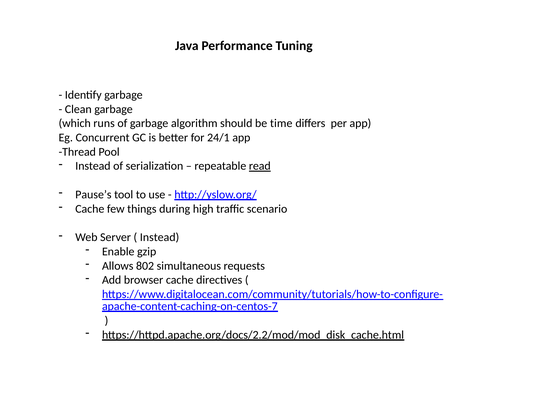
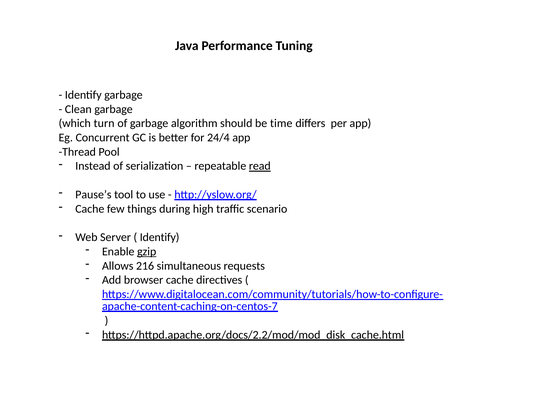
runs: runs -> turn
24/1: 24/1 -> 24/4
Instead at (160, 238): Instead -> Identify
gzip underline: none -> present
802: 802 -> 216
